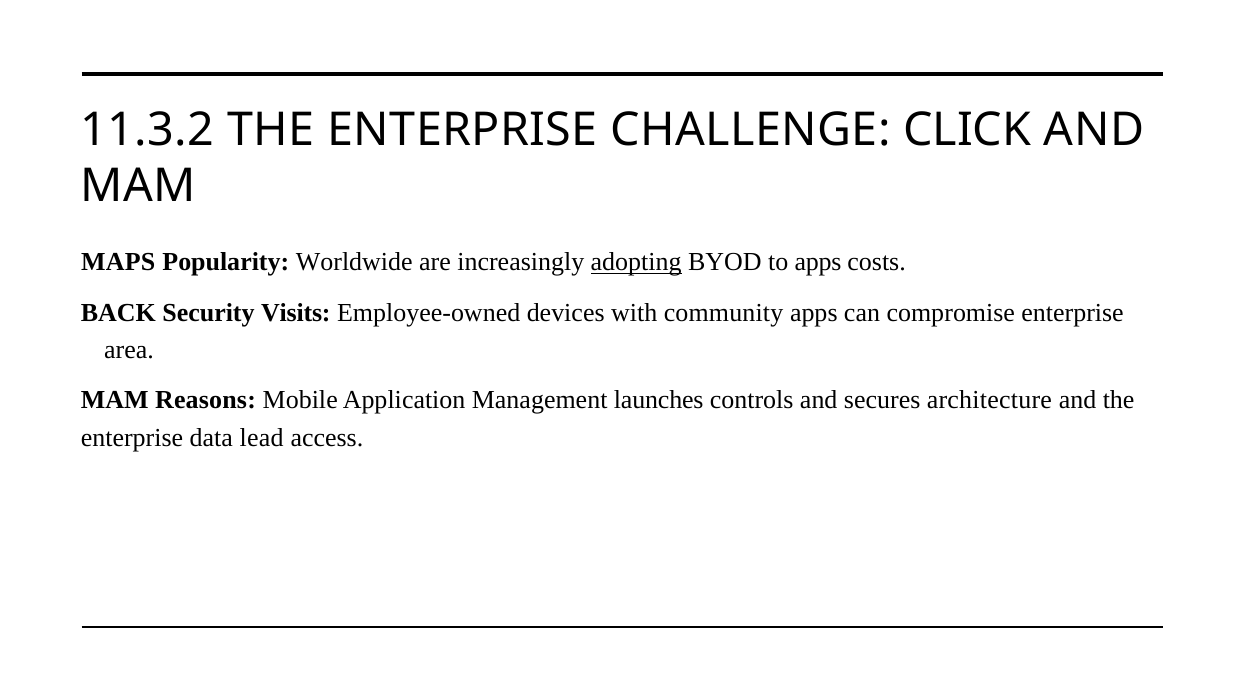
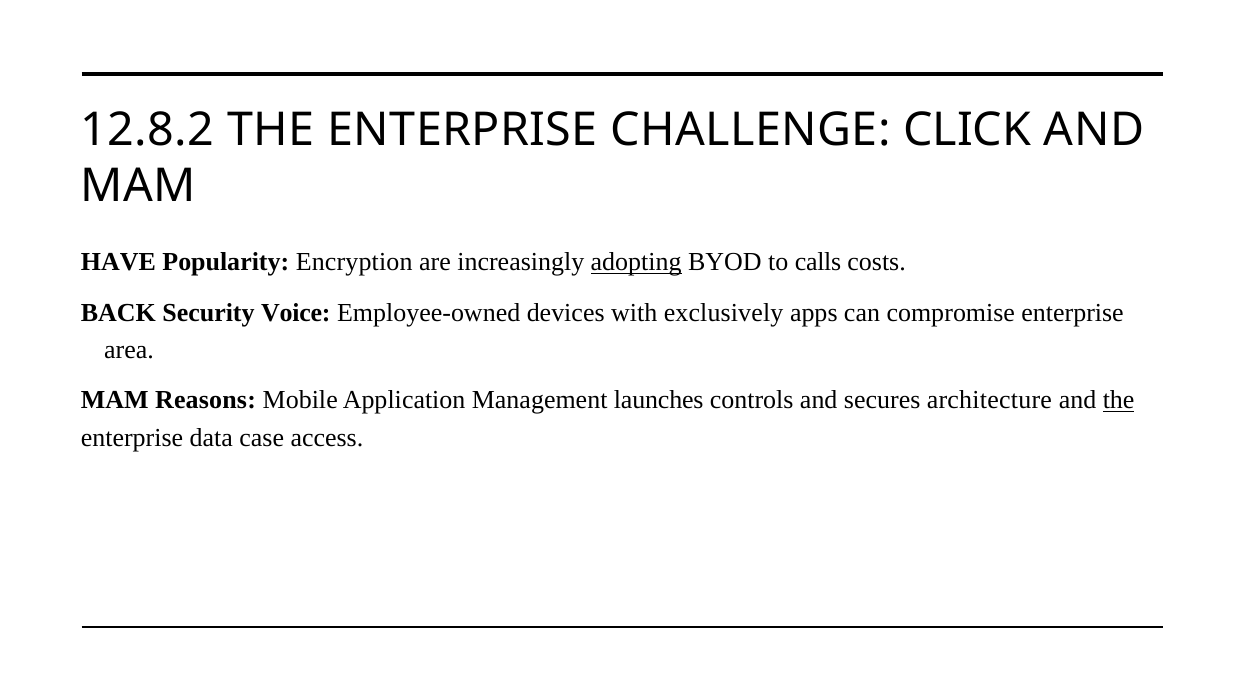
11.3.2: 11.3.2 -> 12.8.2
MAPS: MAPS -> HAVE
Worldwide: Worldwide -> Encryption
to apps: apps -> calls
Visits: Visits -> Voice
community: community -> exclusively
the at (1119, 400) underline: none -> present
lead: lead -> case
